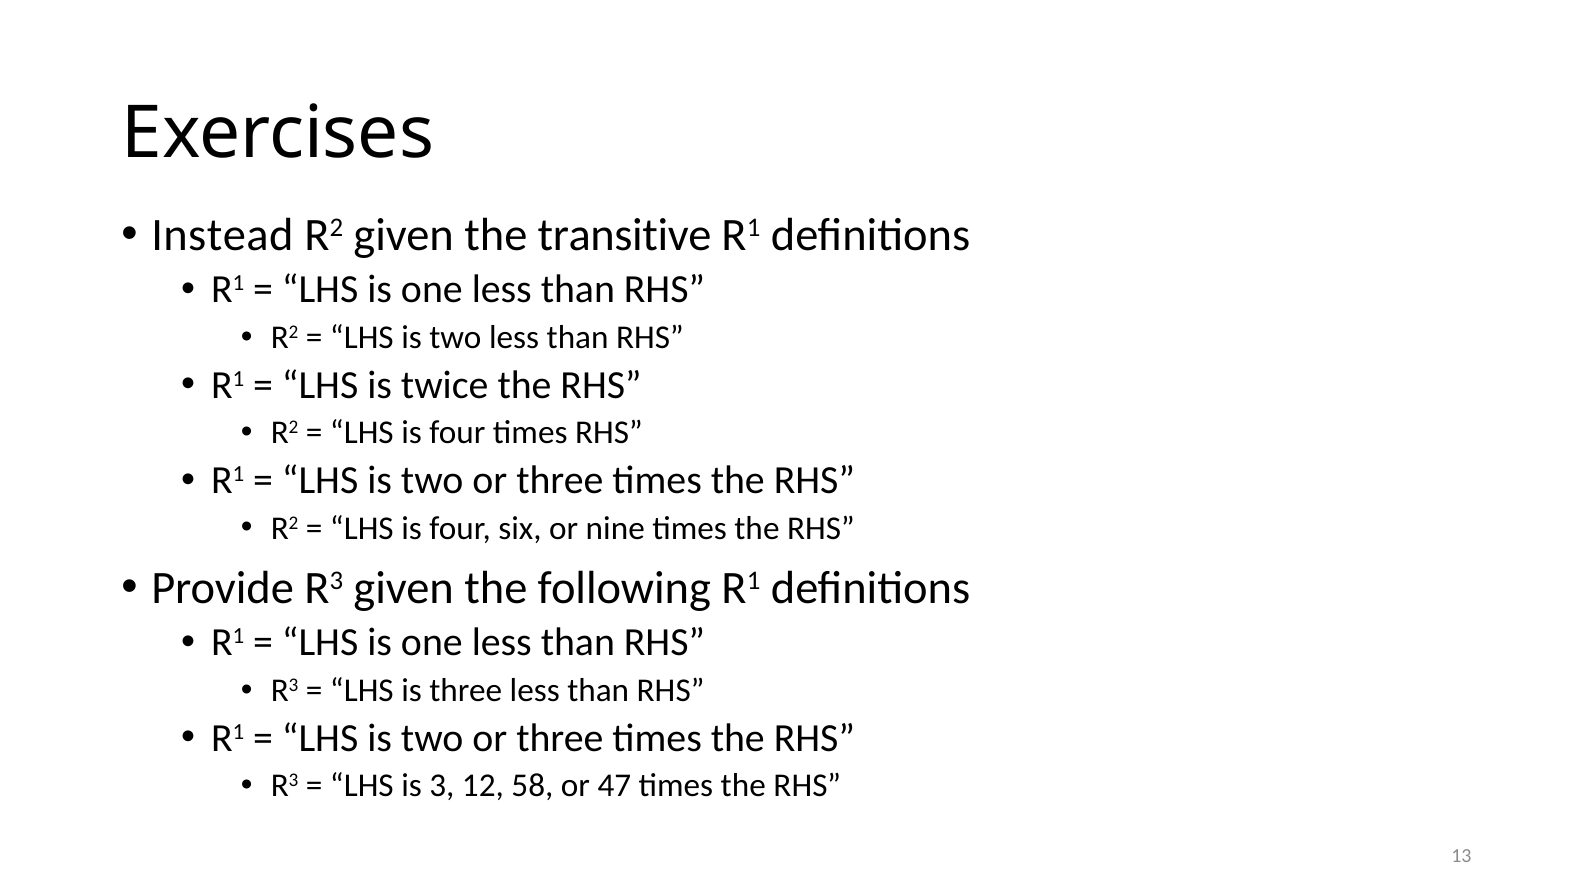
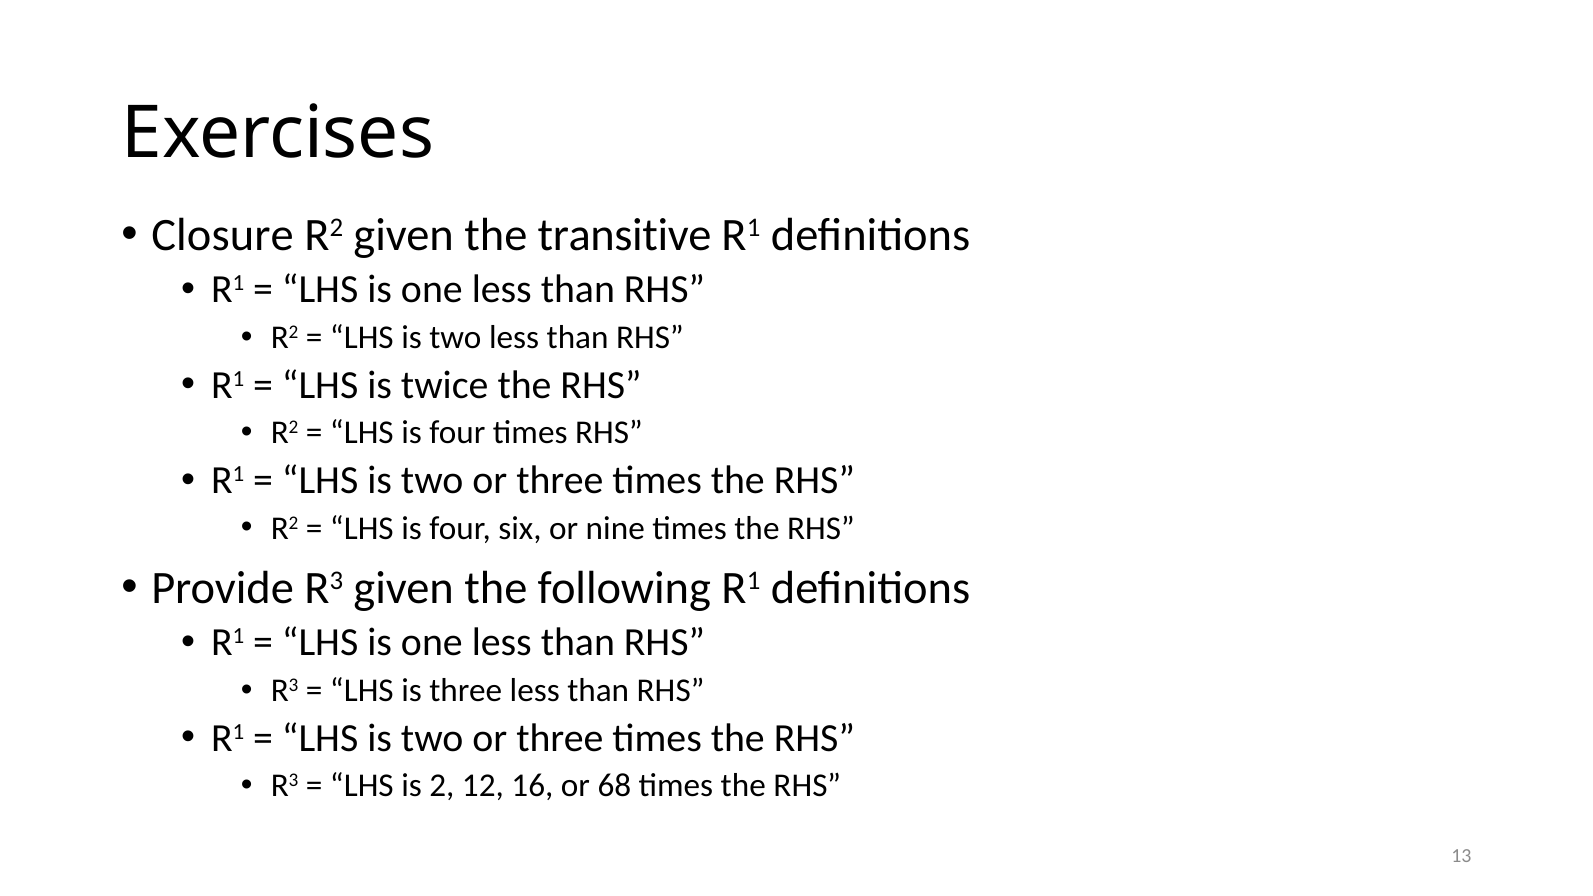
Instead: Instead -> Closure
3: 3 -> 2
58: 58 -> 16
47: 47 -> 68
